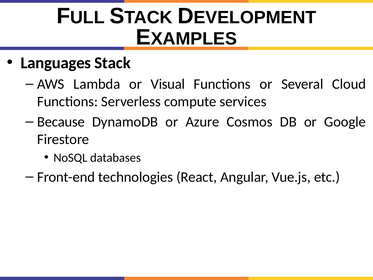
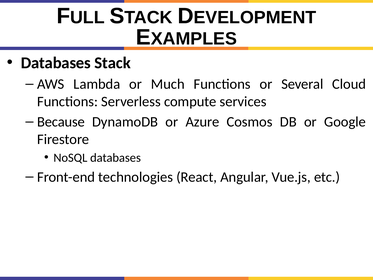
Languages at (56, 63): Languages -> Databases
Visual: Visual -> Much
